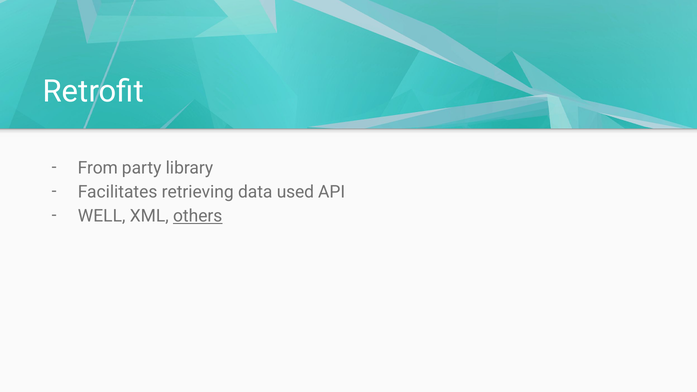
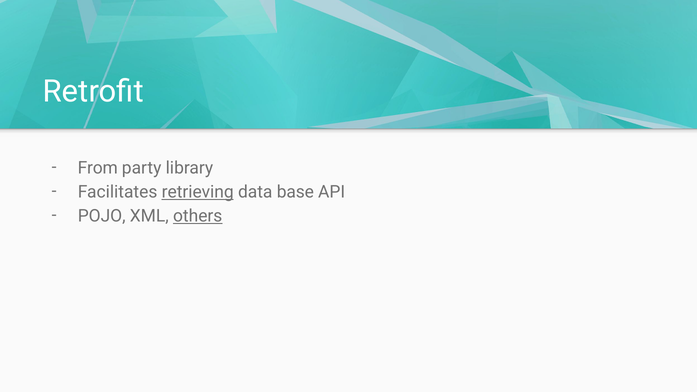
retrieving underline: none -> present
used: used -> base
WELL: WELL -> POJO
